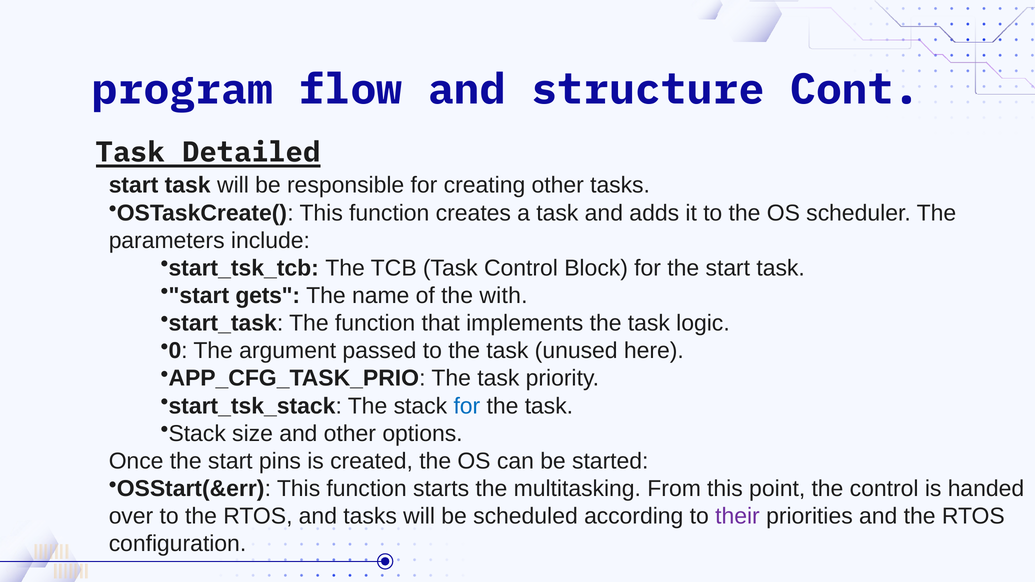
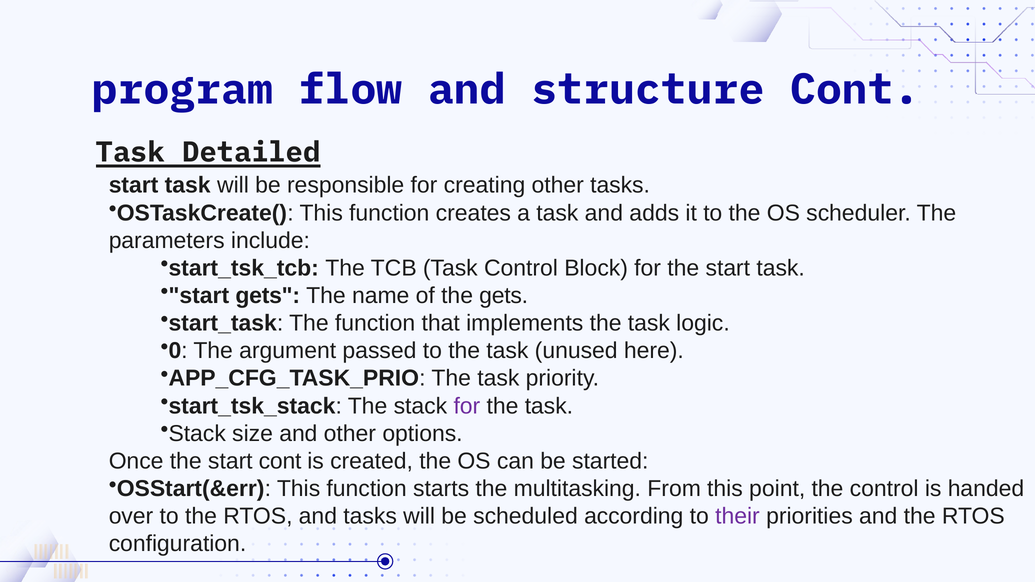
the with: with -> gets
for at (467, 406) colour: blue -> purple
start pins: pins -> cont
